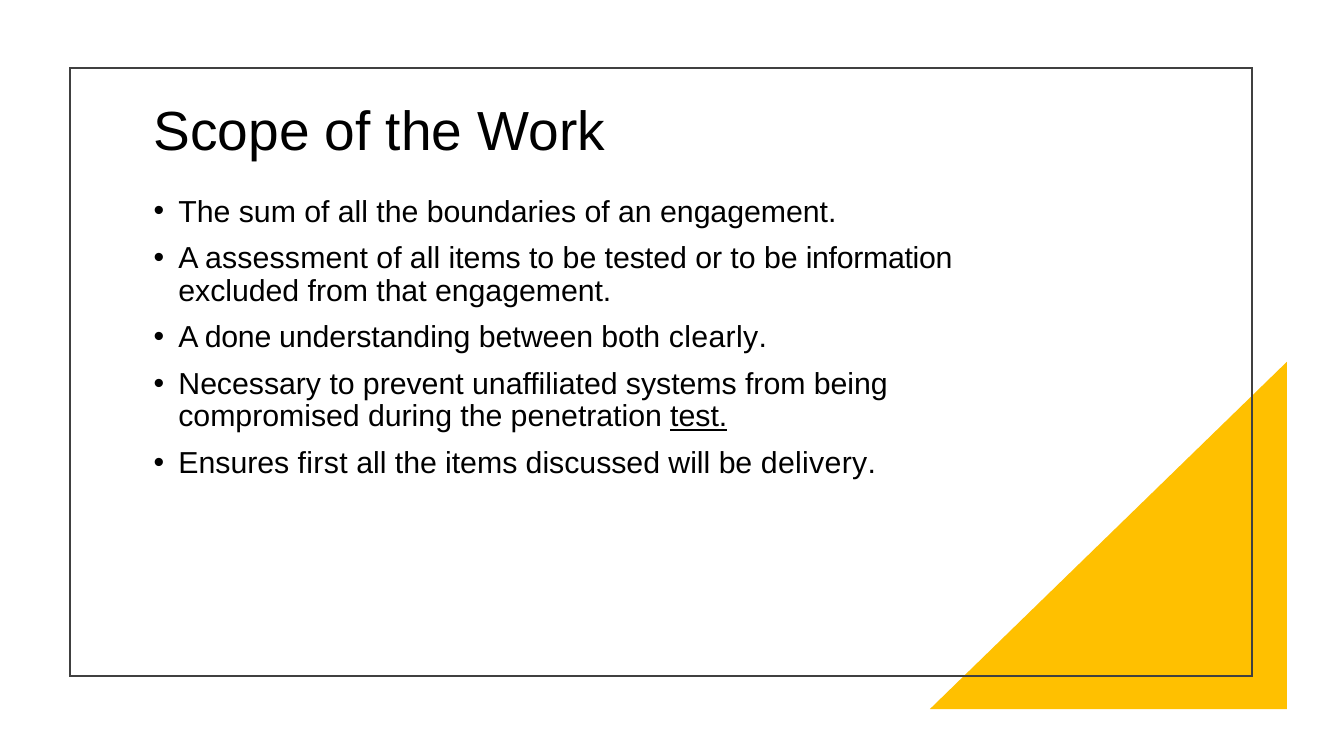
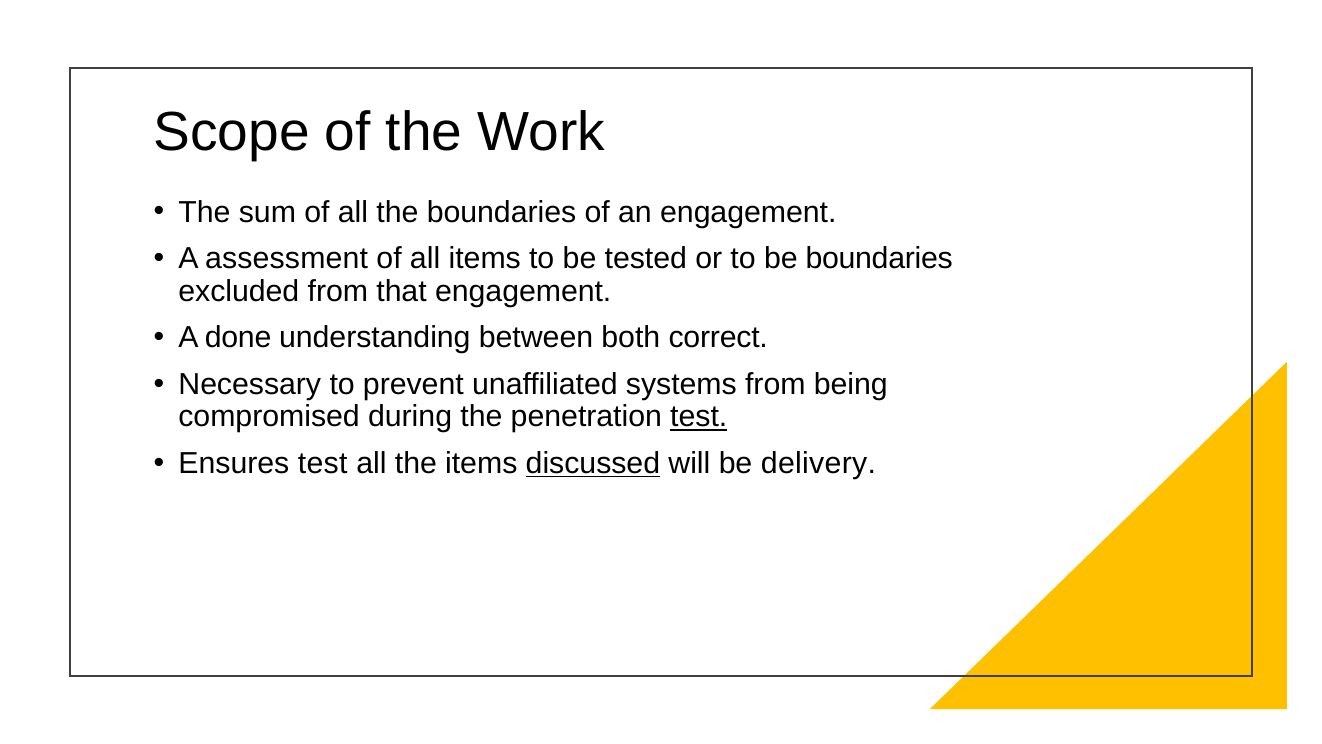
be information: information -> boundaries
clearly: clearly -> correct
Ensures first: first -> test
discussed underline: none -> present
